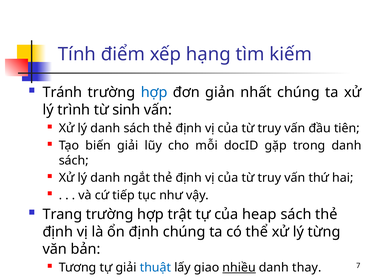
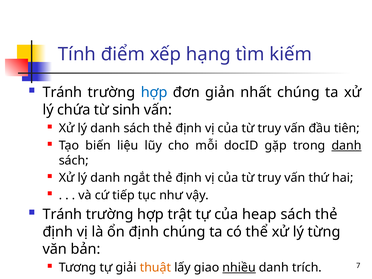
trình: trình -> chứa
biến giải: giải -> liệu
danh at (347, 146) underline: none -> present
Trang at (62, 214): Trang -> Tránh
thuật colour: blue -> orange
thay: thay -> trích
